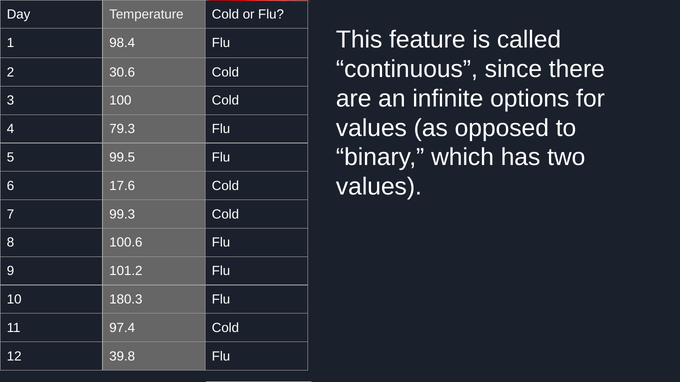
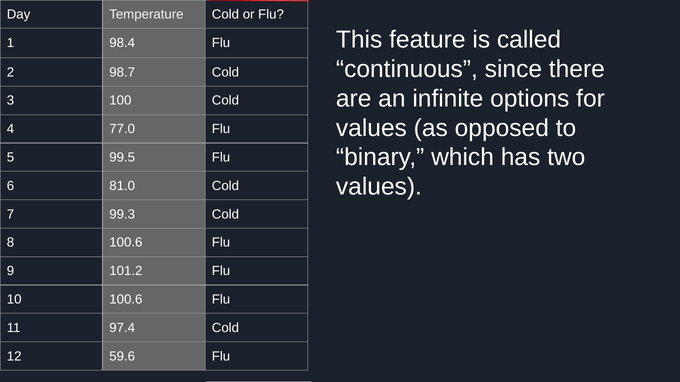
30.6: 30.6 -> 98.7
79.3: 79.3 -> 77.0
17.6: 17.6 -> 81.0
10 180.3: 180.3 -> 100.6
39.8: 39.8 -> 59.6
